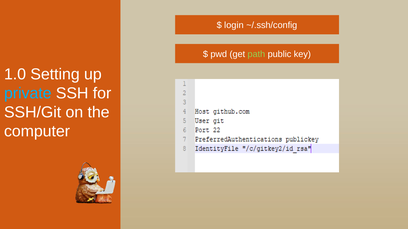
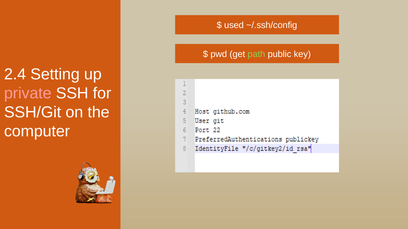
login: login -> used
1.0: 1.0 -> 2.4
private colour: light blue -> pink
